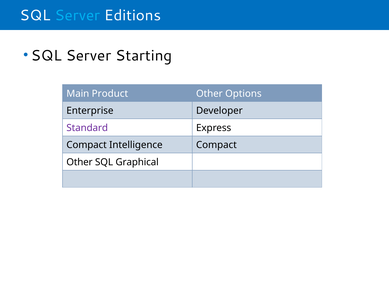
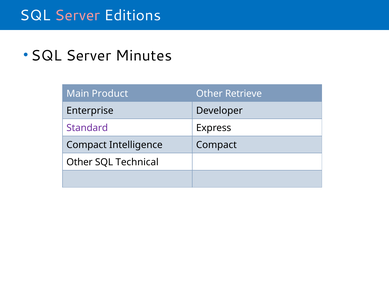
Server at (77, 15) colour: light blue -> pink
Starting: Starting -> Minutes
Options: Options -> Retrieve
Graphical: Graphical -> Technical
